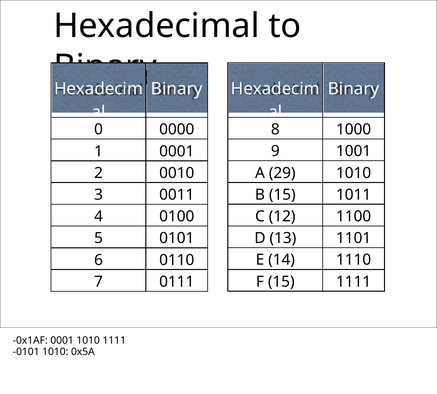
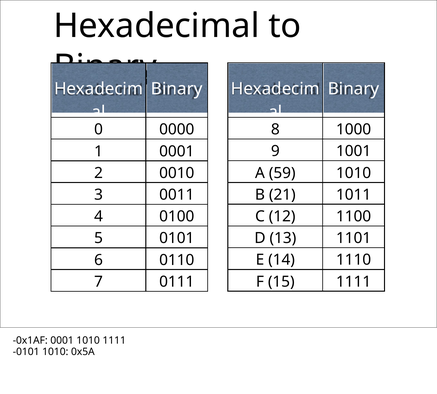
29: 29 -> 59
B 15: 15 -> 21
